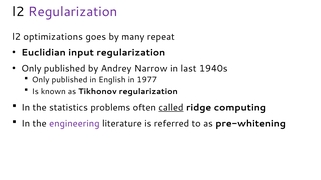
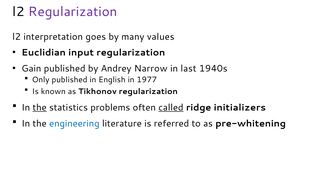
optimizations: optimizations -> interpretation
repeat: repeat -> values
Only at (31, 69): Only -> Gain
the at (40, 108) underline: none -> present
computing: computing -> initializers
engineering colour: purple -> blue
